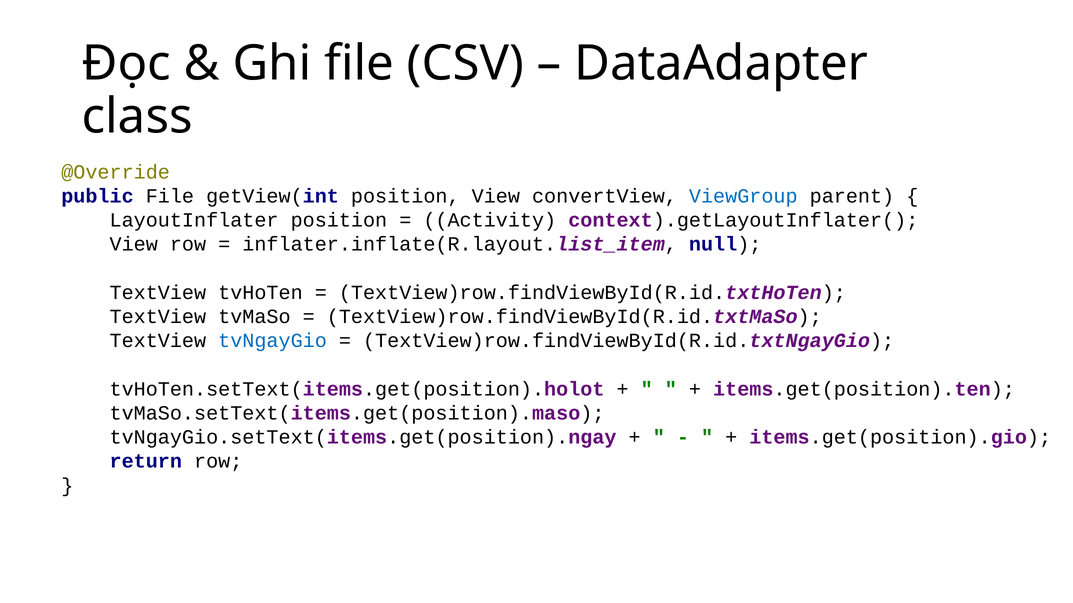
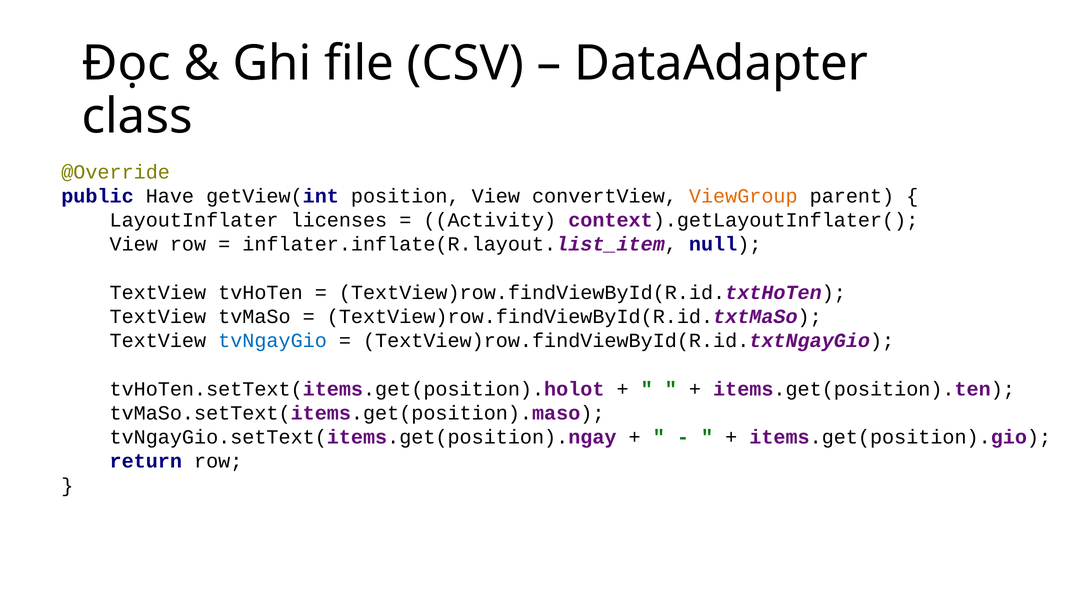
public File: File -> Have
ViewGroup colour: blue -> orange
LayoutInflater position: position -> licenses
